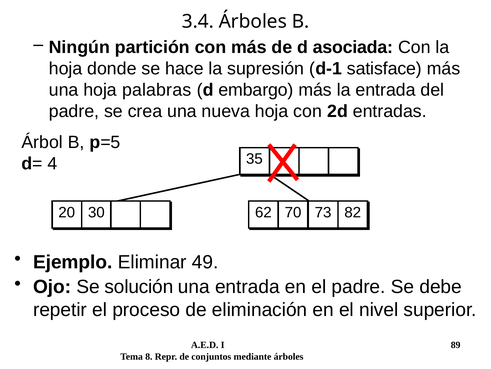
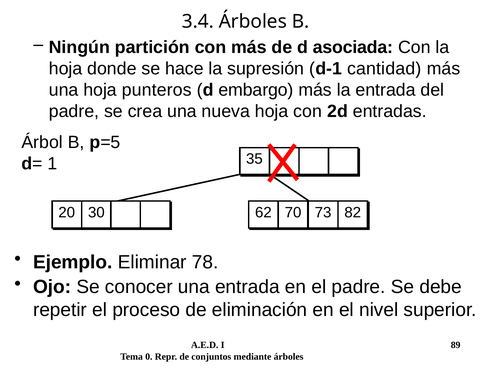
satisface: satisface -> cantidad
palabras: palabras -> punteros
4: 4 -> 1
49: 49 -> 78
solución: solución -> conocer
8: 8 -> 0
